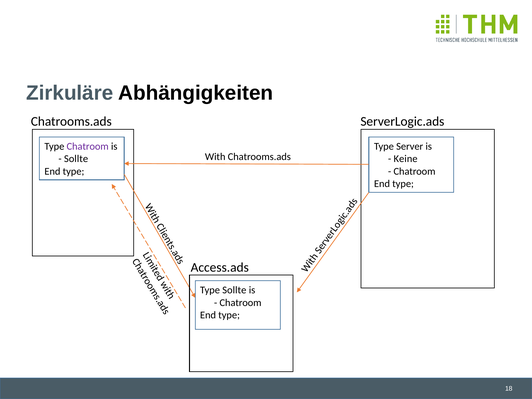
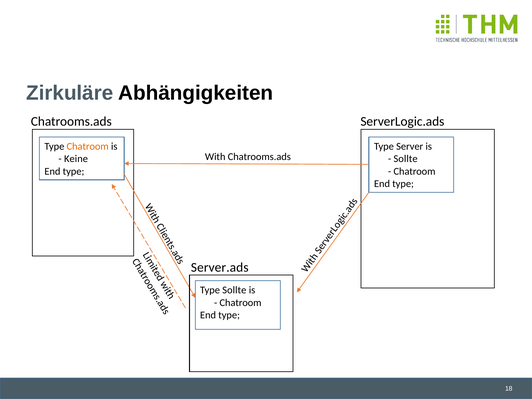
Chatroom at (88, 146) colour: purple -> orange
Sollte at (76, 159): Sollte -> Keine
Keine at (406, 159): Keine -> Sollte
Access.ads: Access.ads -> Server.ads
